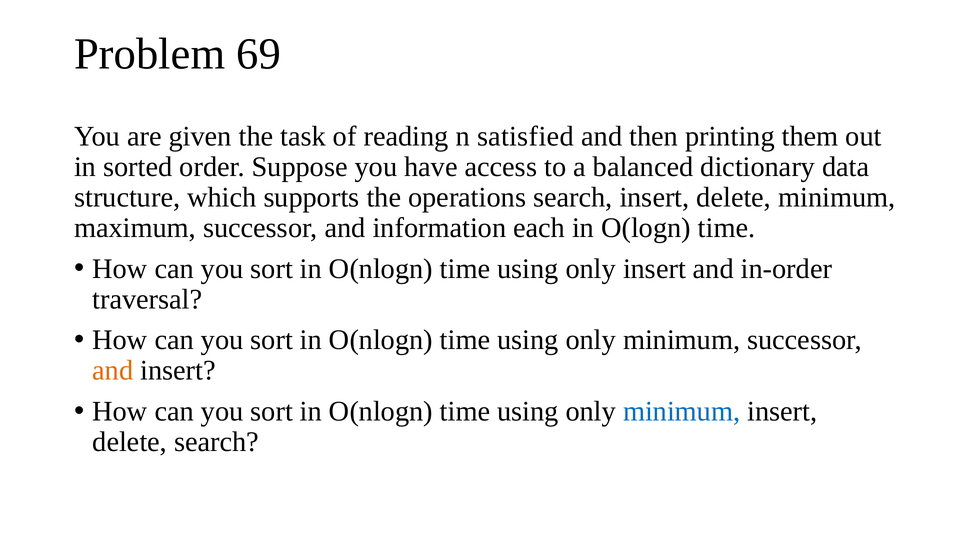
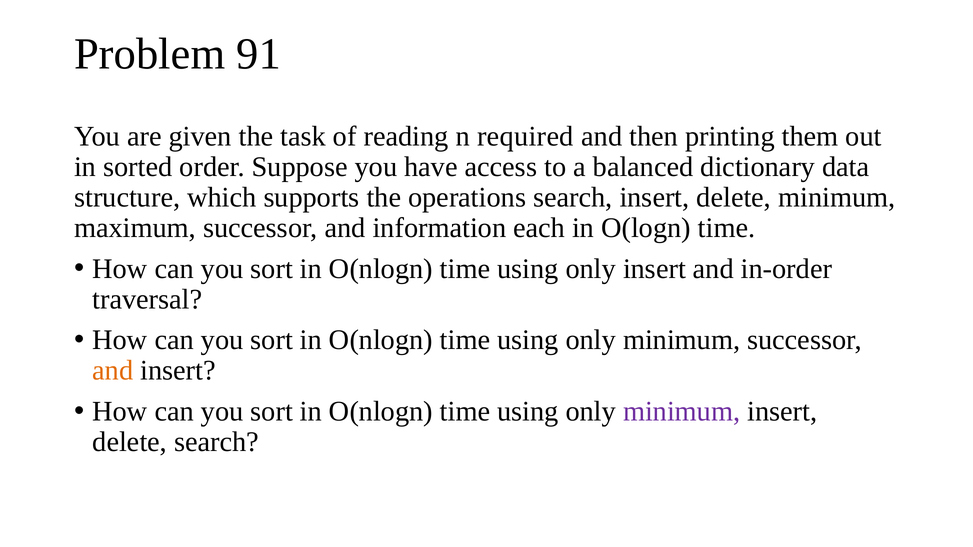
69: 69 -> 91
satisfied: satisfied -> required
minimum at (682, 412) colour: blue -> purple
